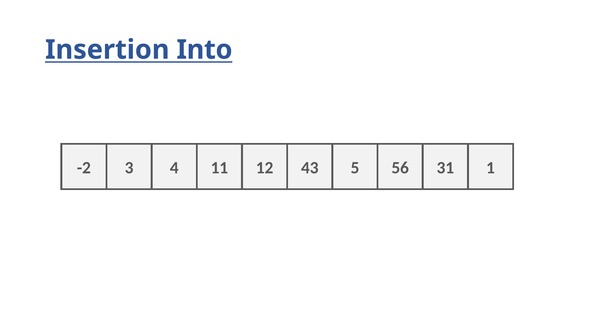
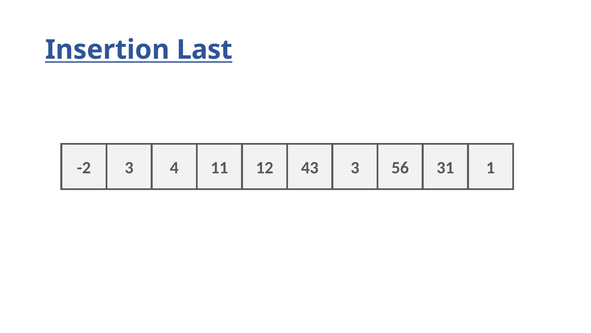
Into: Into -> Last
43 5: 5 -> 3
